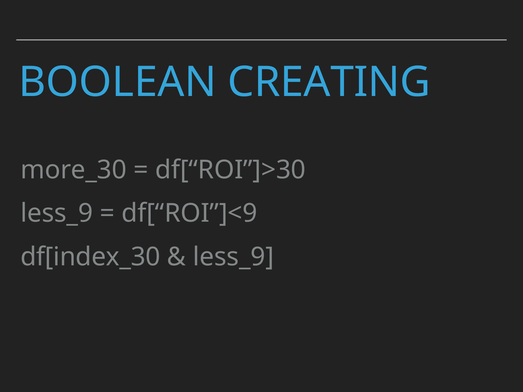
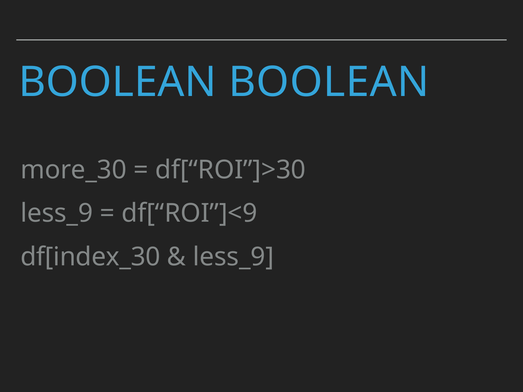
BOOLEAN CREATING: CREATING -> BOOLEAN
